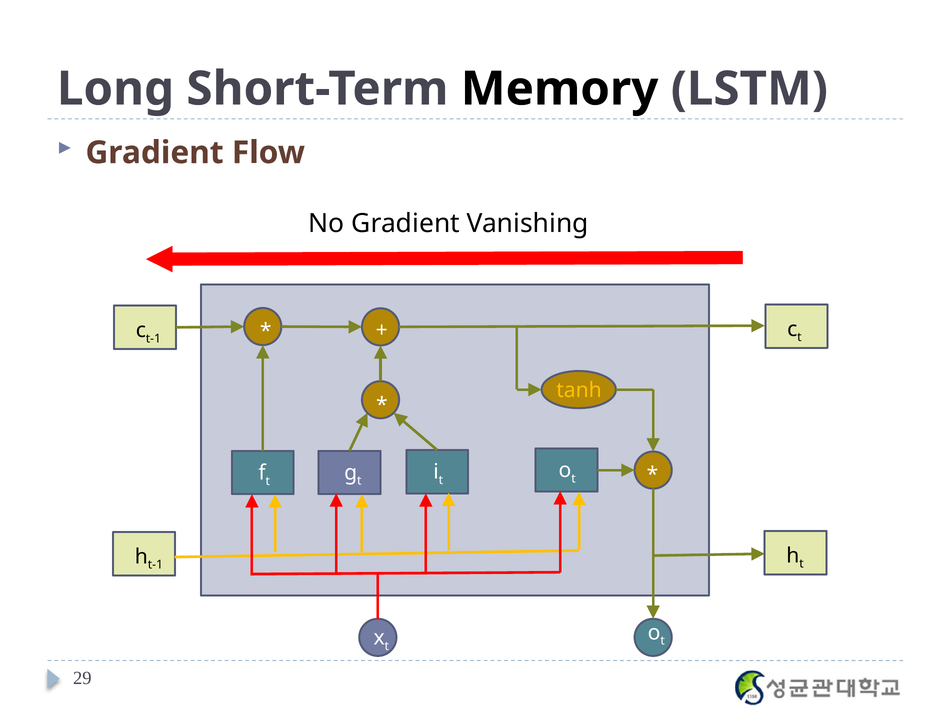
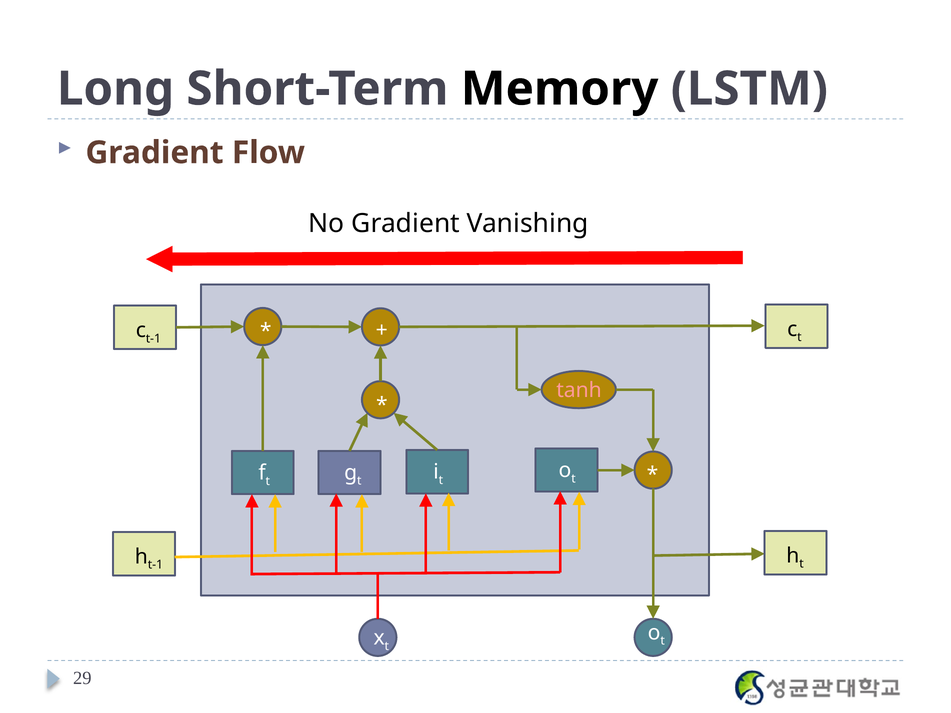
tanh colour: yellow -> pink
